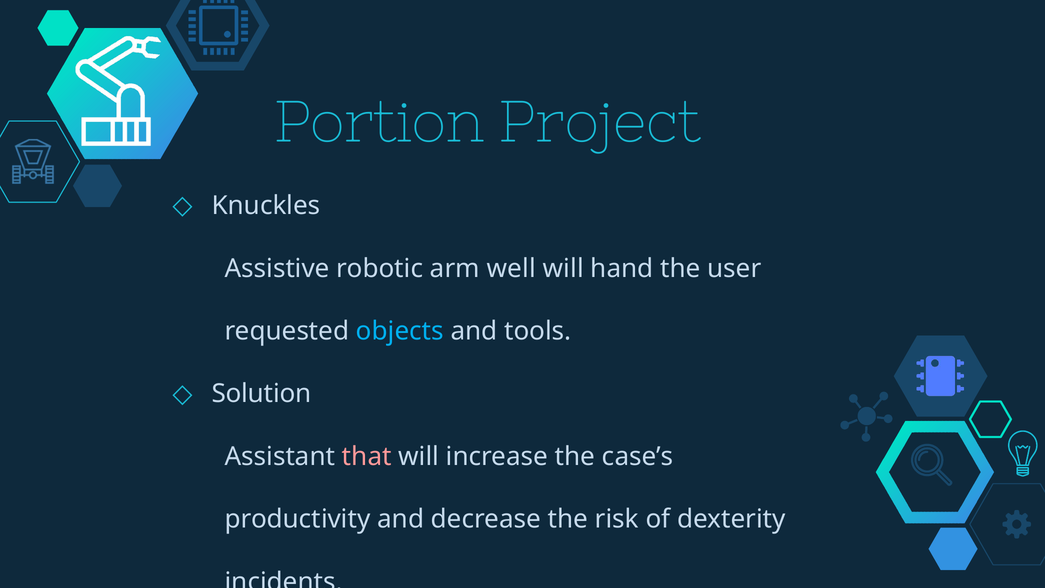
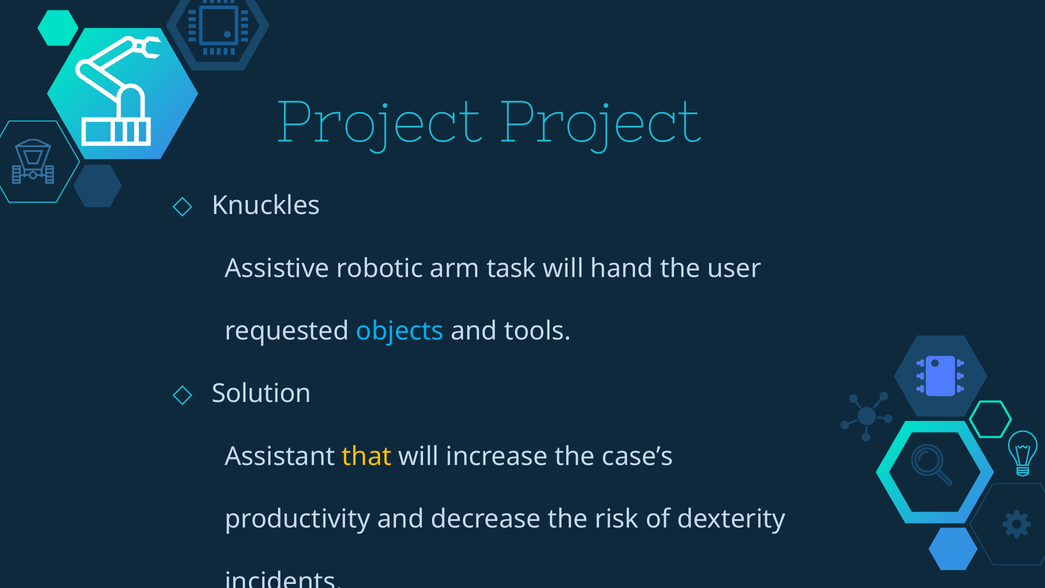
Portion at (379, 122): Portion -> Project
well: well -> task
that colour: pink -> yellow
